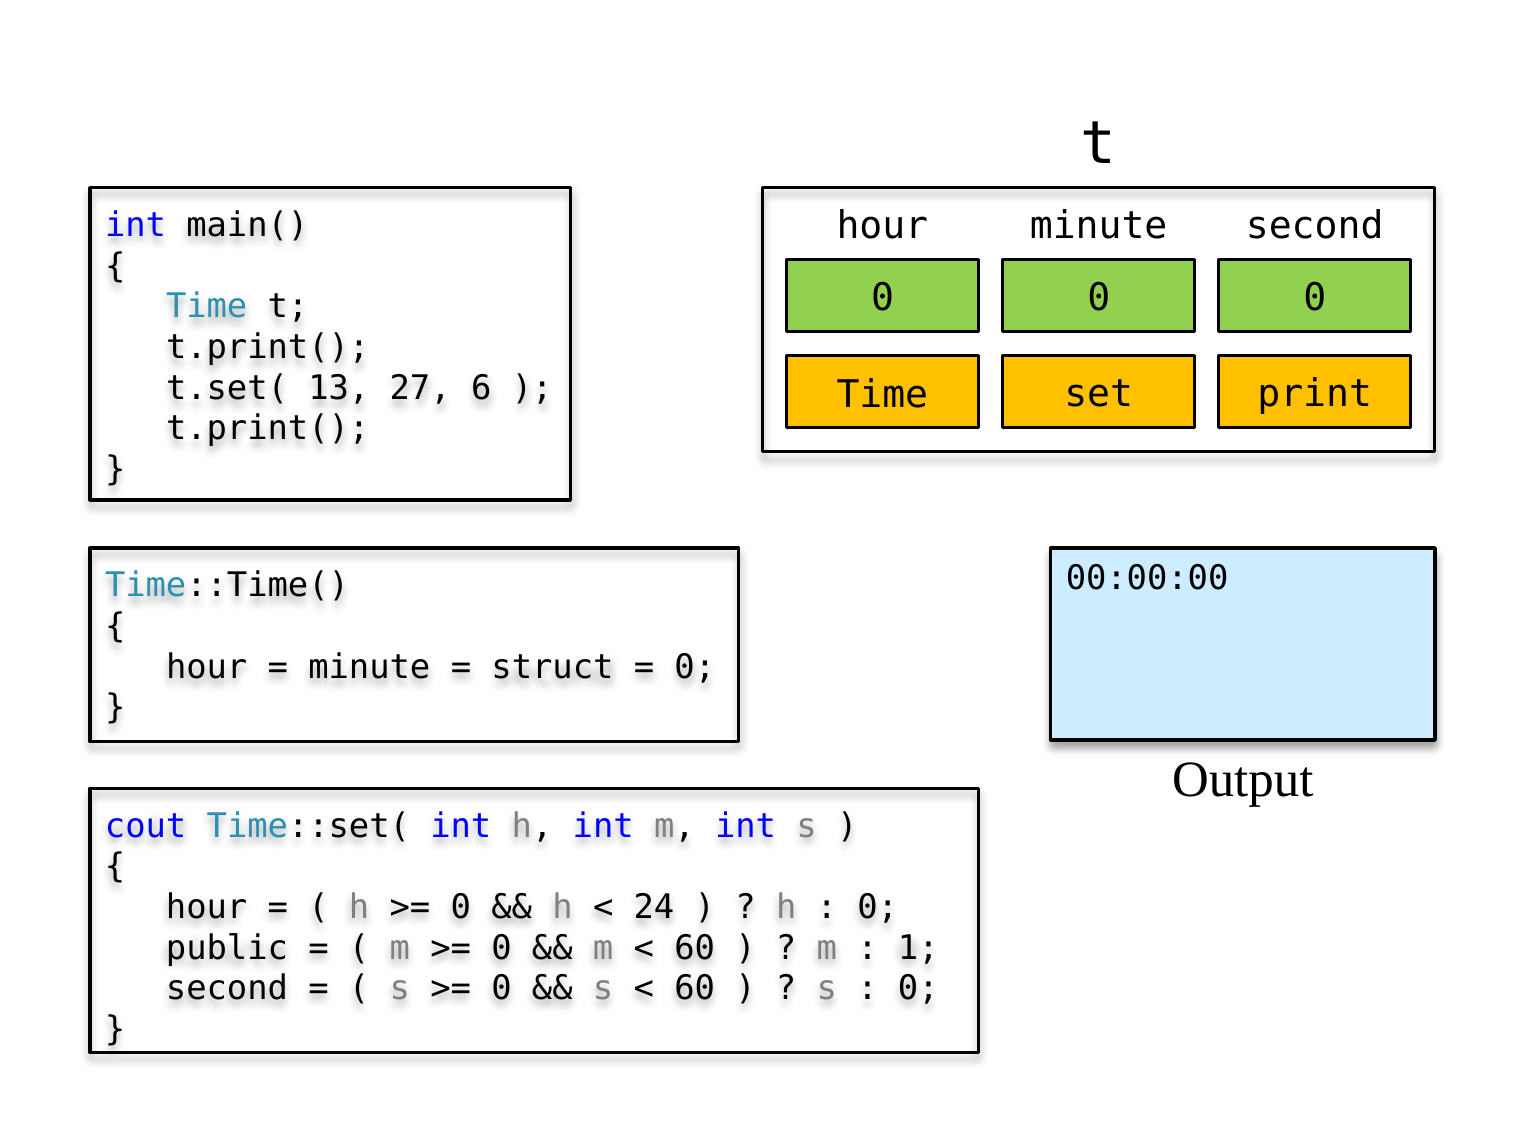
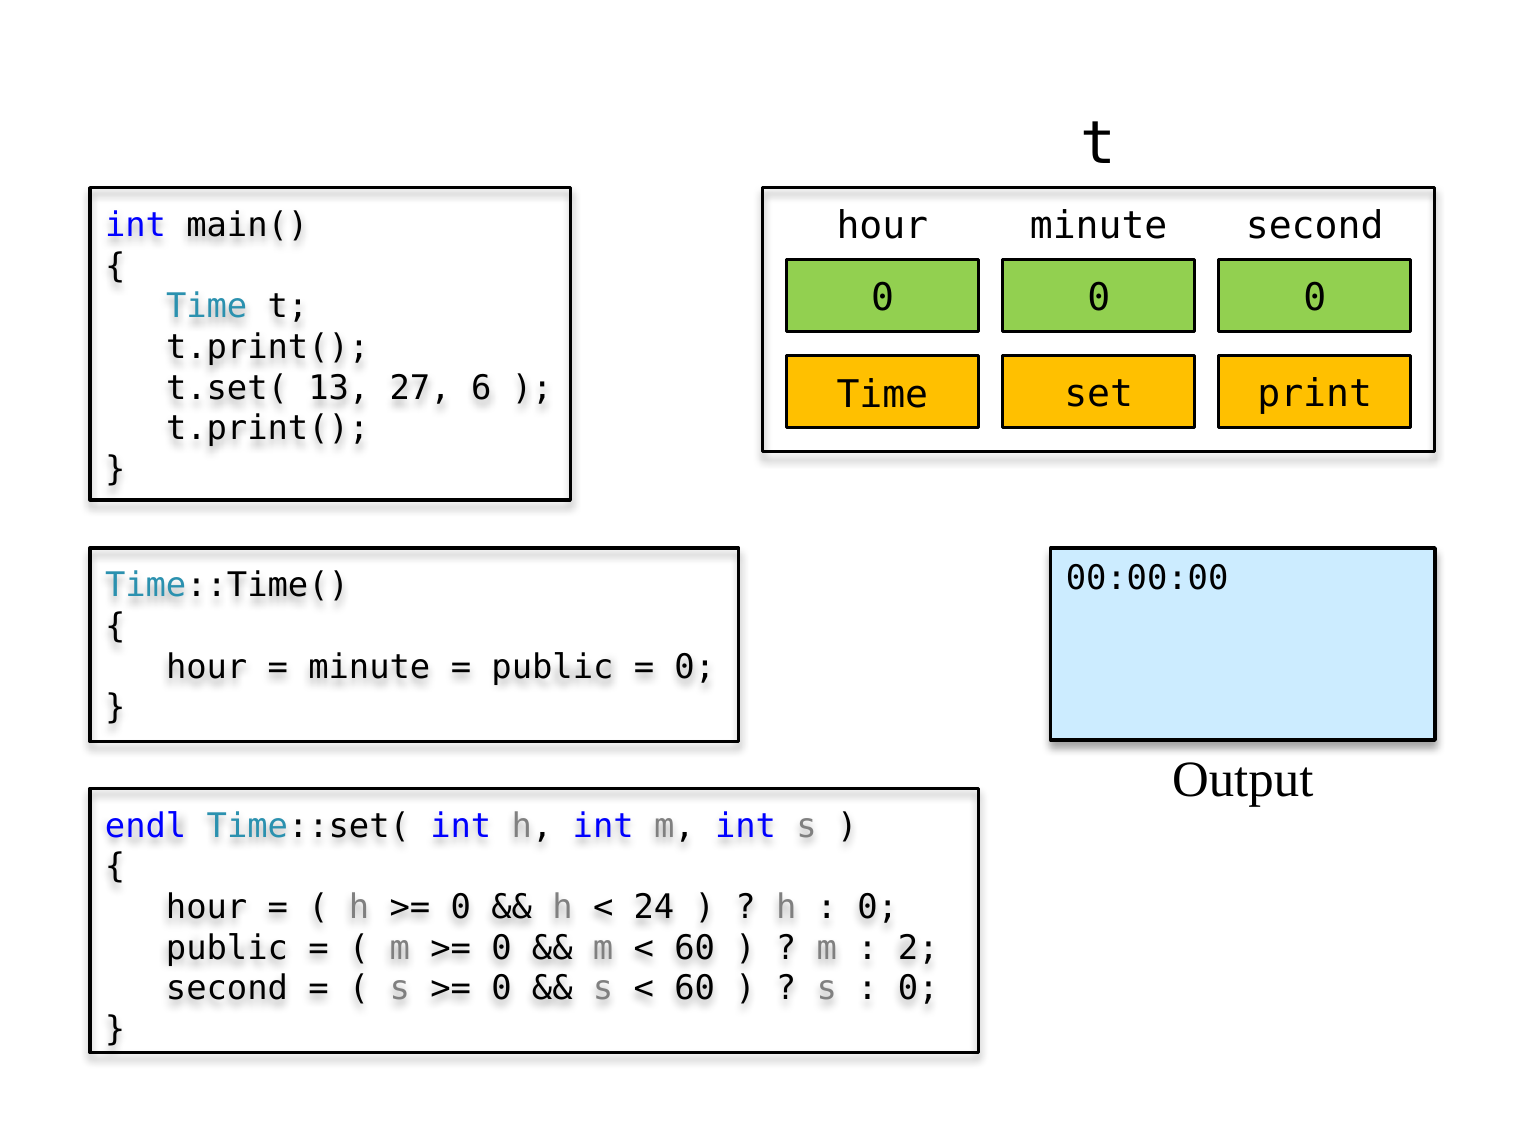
struct at (553, 667): struct -> public
cout: cout -> endl
1: 1 -> 2
